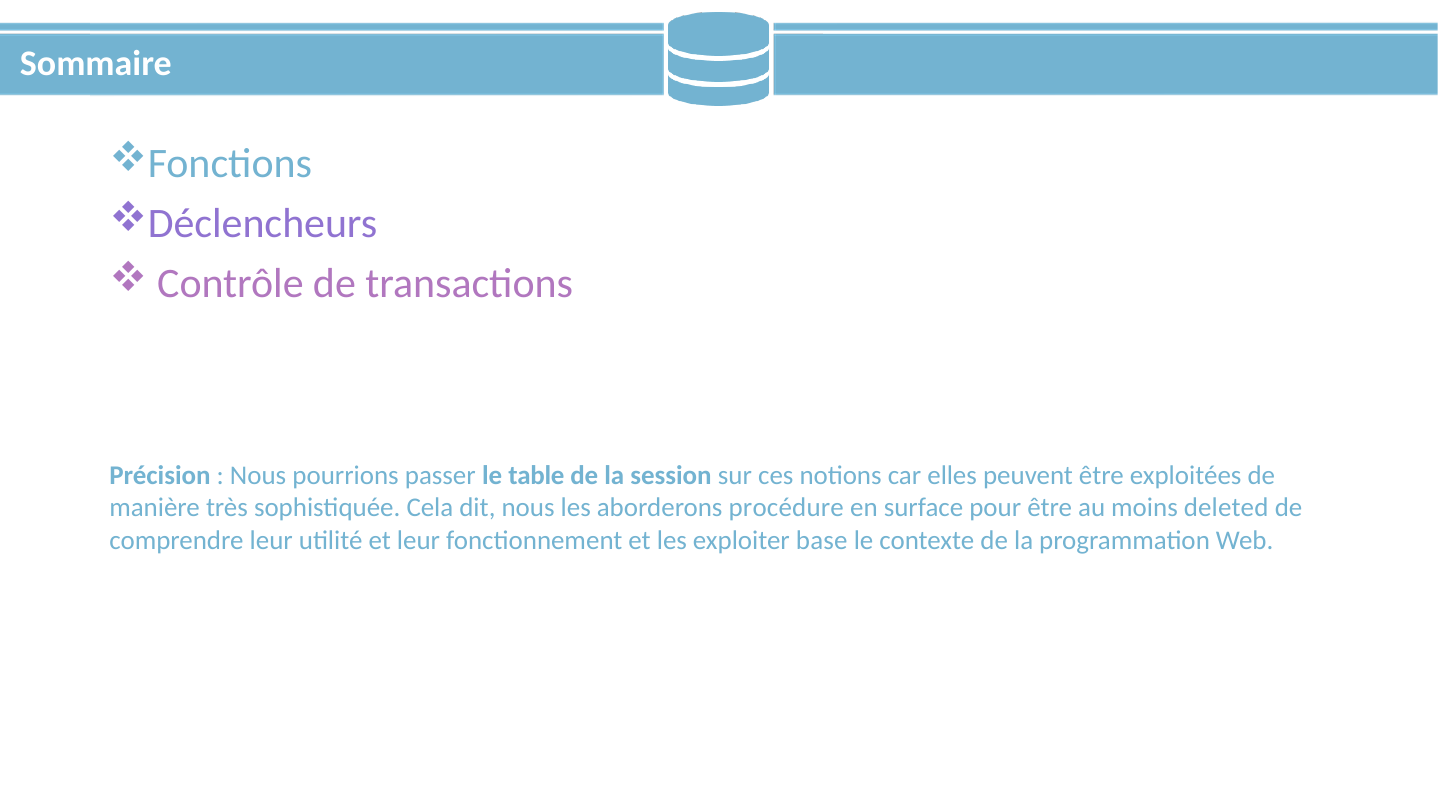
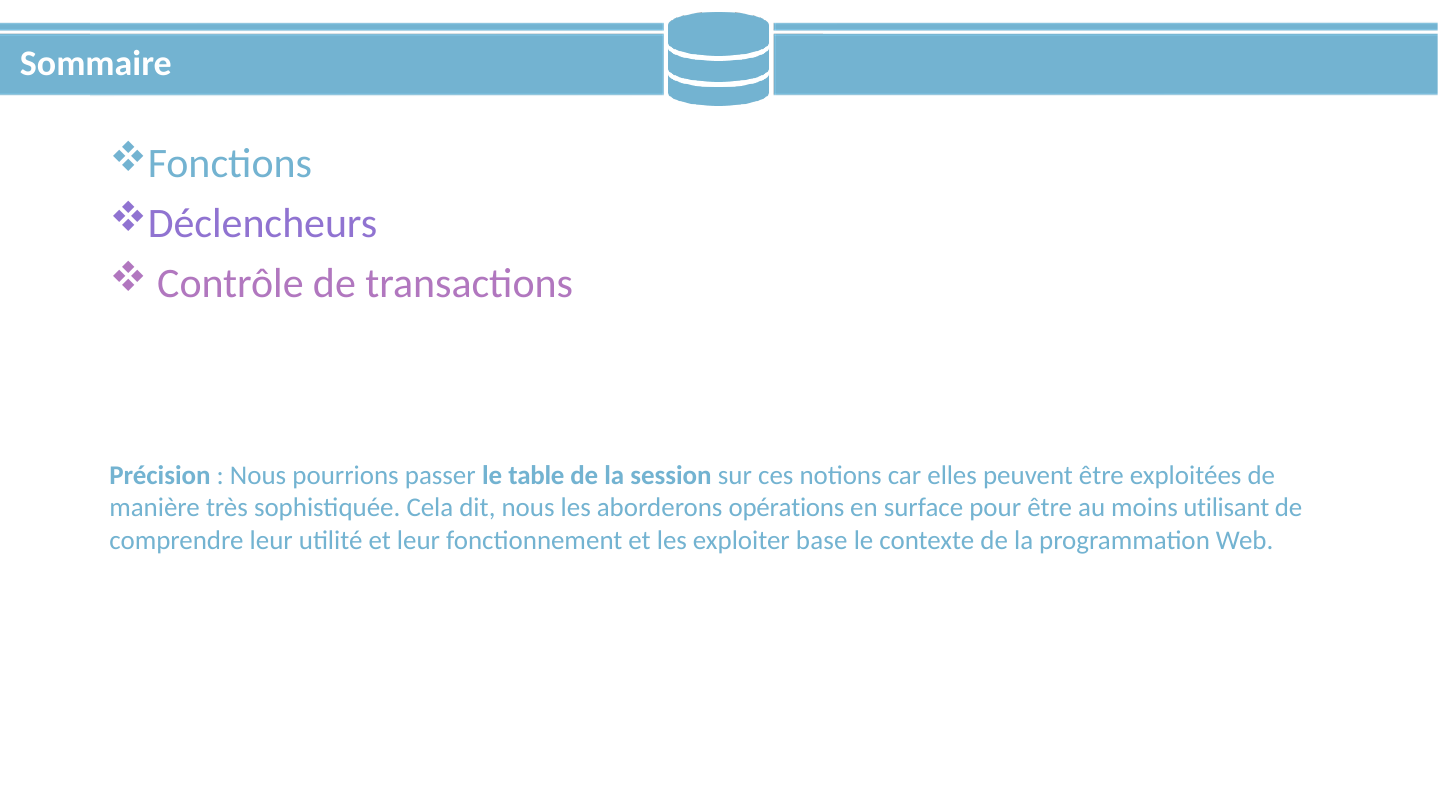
procédure: procédure -> opérations
deleted: deleted -> utilisant
